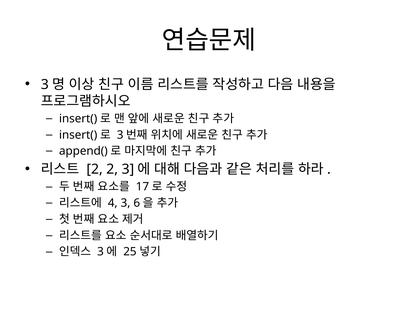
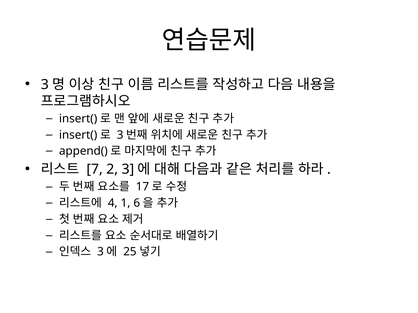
2 at (95, 170): 2 -> 7
4 3: 3 -> 1
